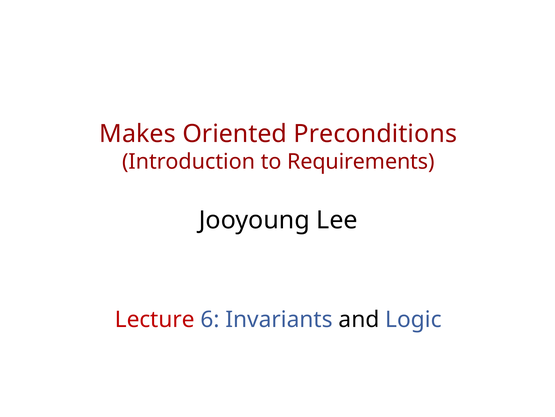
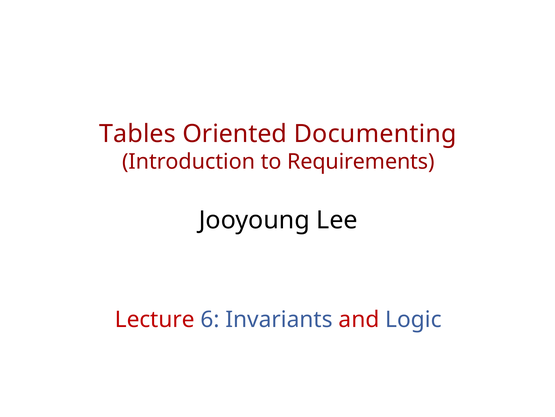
Makes: Makes -> Tables
Preconditions: Preconditions -> Documenting
and colour: black -> red
